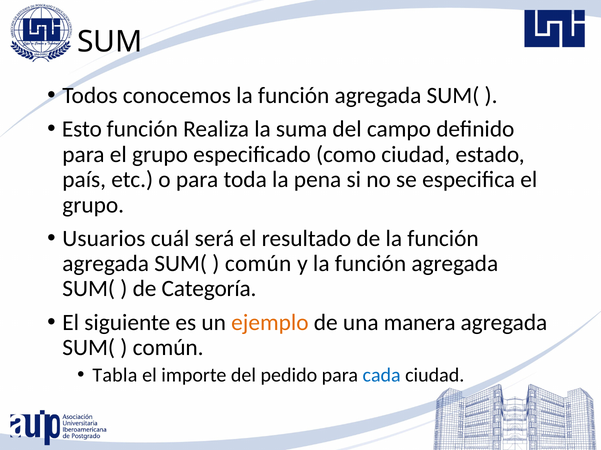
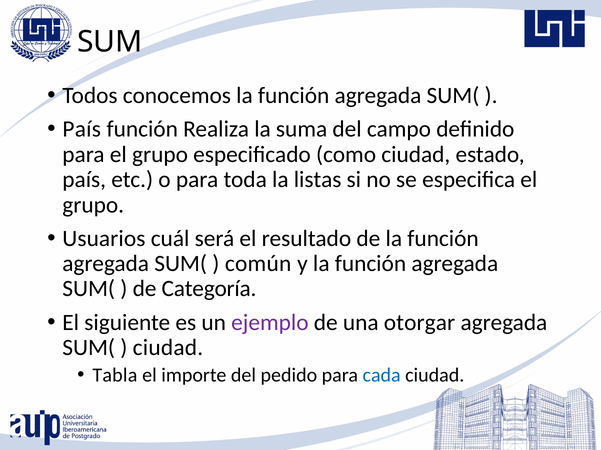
Esto at (82, 129): Esto -> País
pena: pena -> listas
ejemplo colour: orange -> purple
manera: manera -> otorgar
común at (168, 348): común -> ciudad
